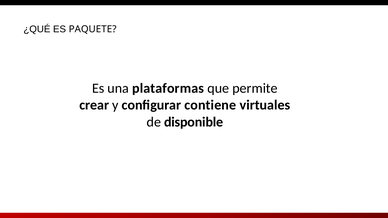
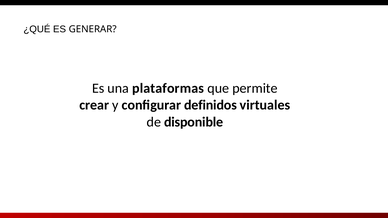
PAQUETE: PAQUETE -> GENERAR
contiene: contiene -> definidos
